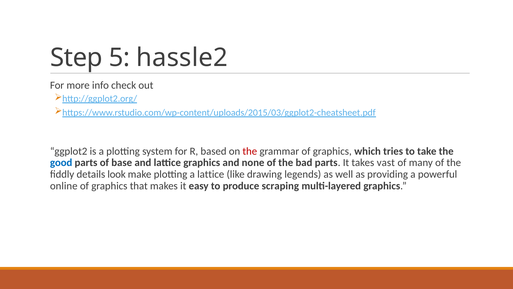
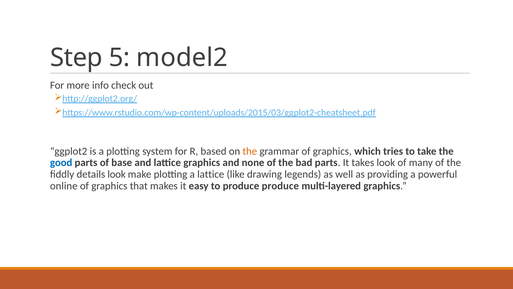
hassle2: hassle2 -> model2
the at (250, 151) colour: red -> orange
takes vast: vast -> look
produce scraping: scraping -> produce
